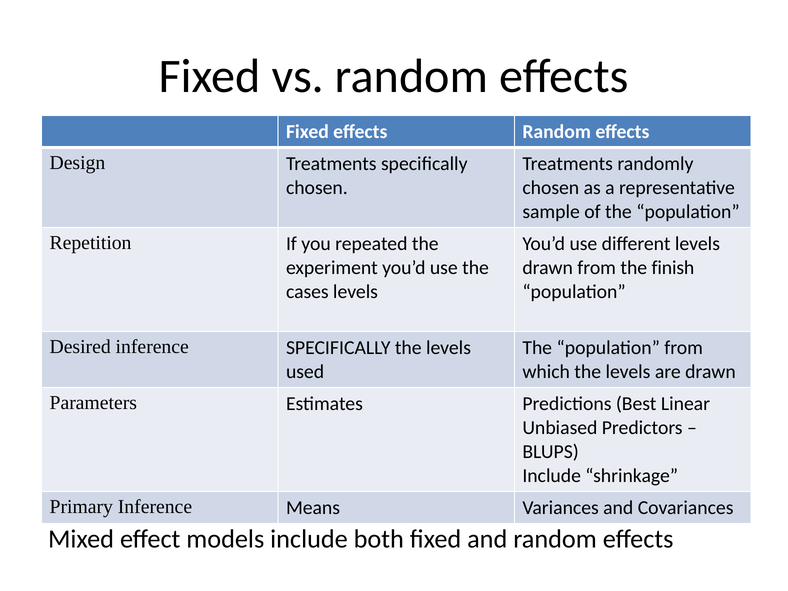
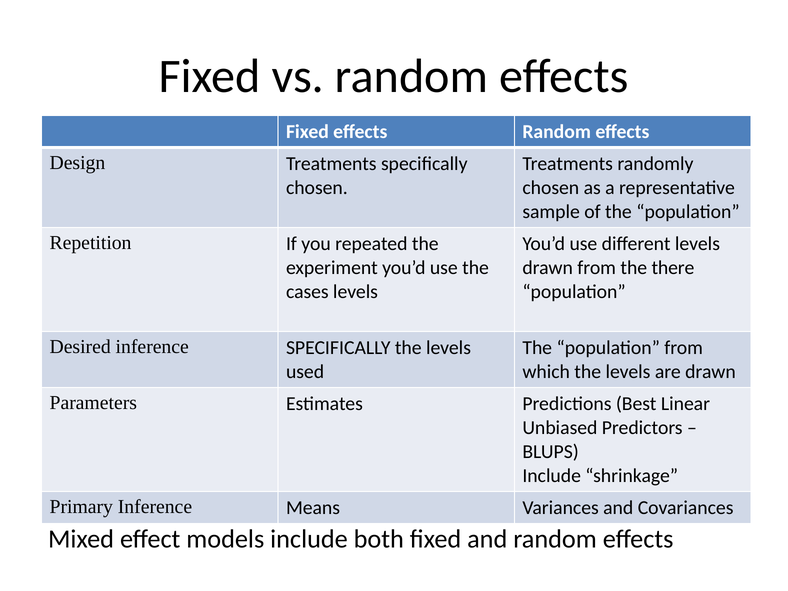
finish: finish -> there
